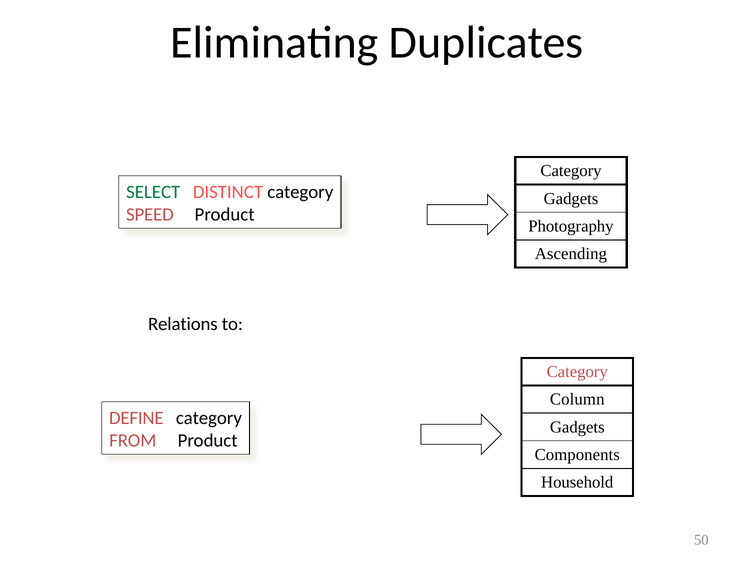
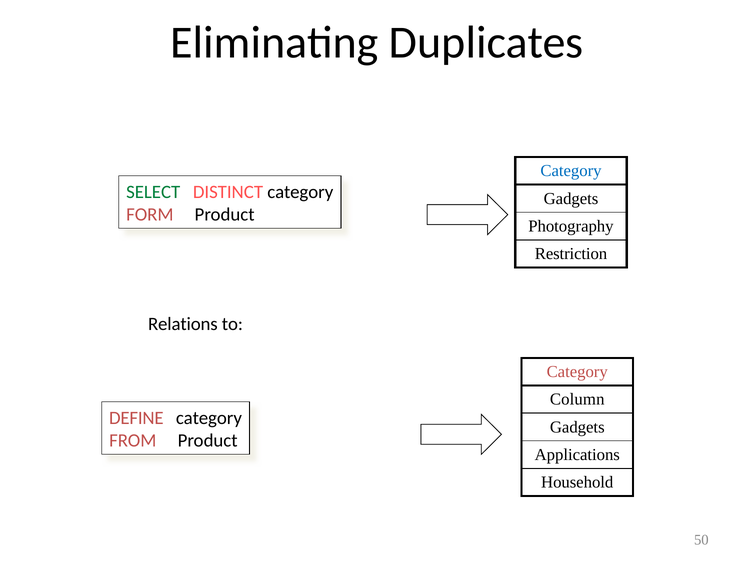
Category at (571, 171) colour: black -> blue
SPEED: SPEED -> FORM
Ascending: Ascending -> Restriction
Components: Components -> Applications
